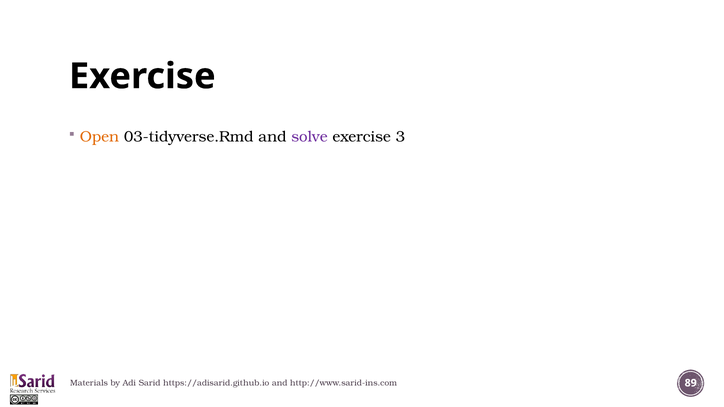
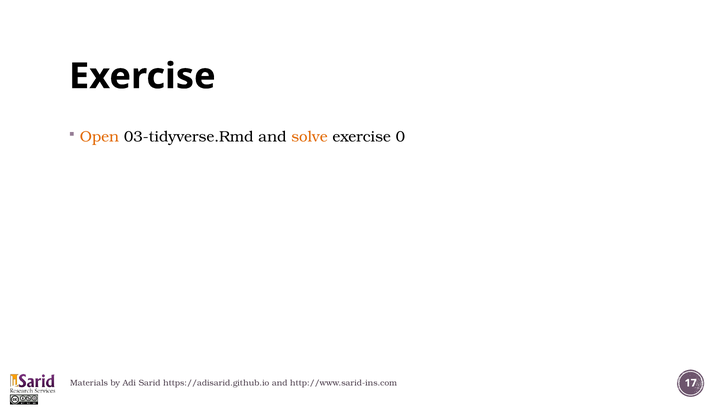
solve colour: purple -> orange
3: 3 -> 0
89: 89 -> 17
